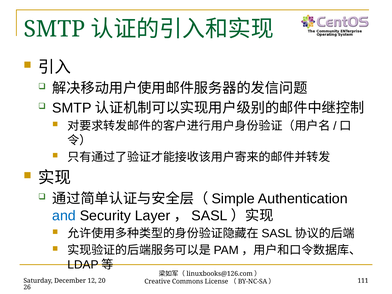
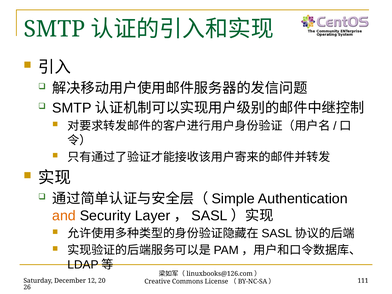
and colour: blue -> orange
